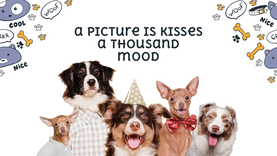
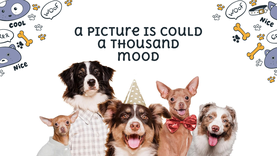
kisses: kisses -> could
